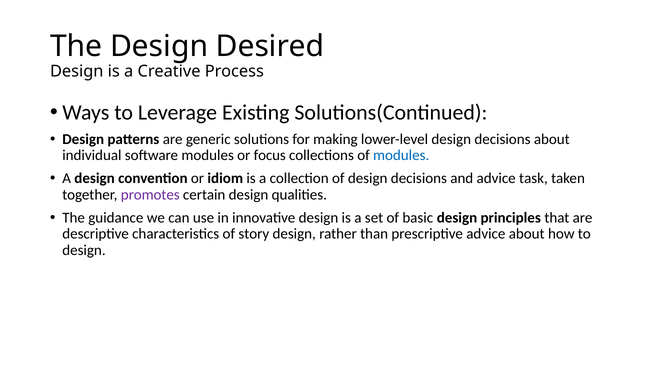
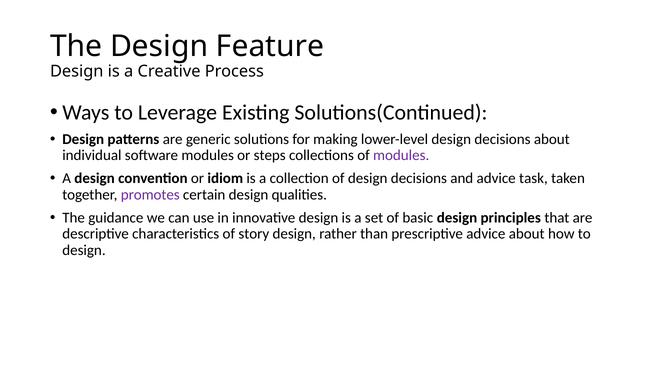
Desired: Desired -> Feature
focus: focus -> steps
modules at (401, 155) colour: blue -> purple
